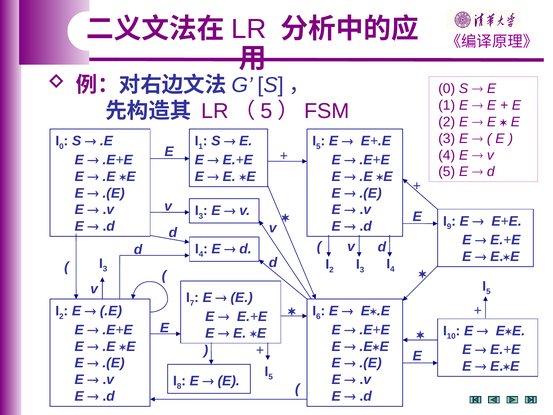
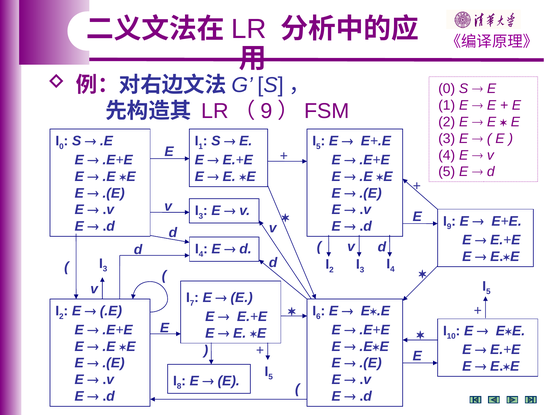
5 at (266, 111): 5 -> 9
